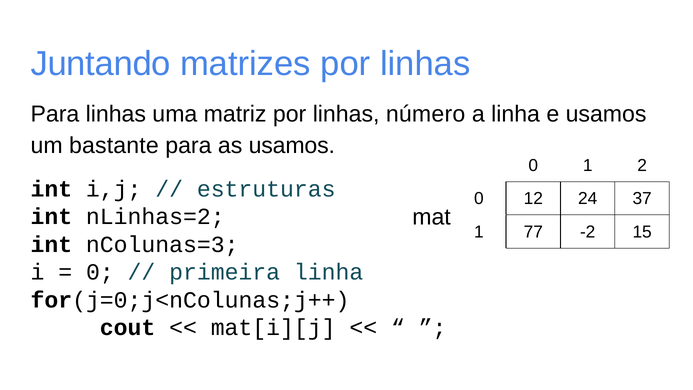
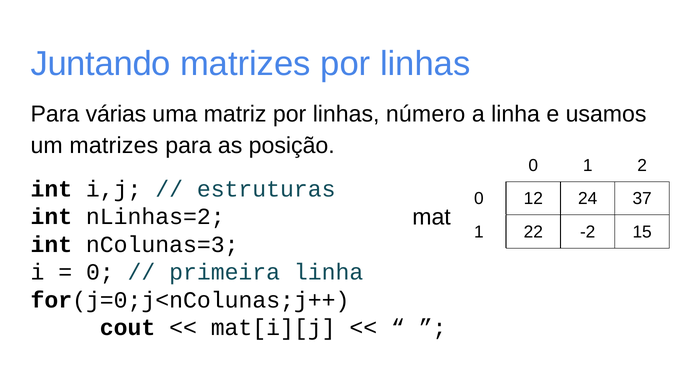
Para linhas: linhas -> várias
um bastante: bastante -> matrizes
as usamos: usamos -> posição
77: 77 -> 22
